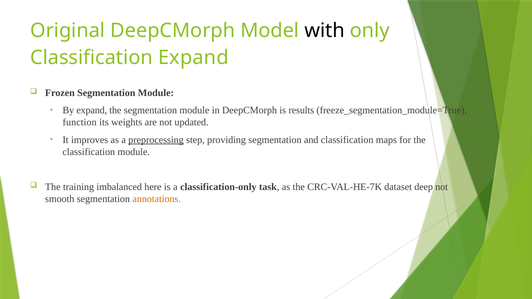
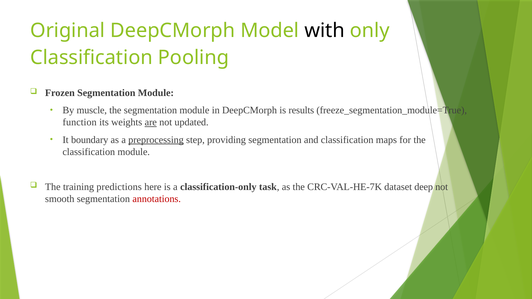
Classification Expand: Expand -> Pooling
By expand: expand -> muscle
are underline: none -> present
improves: improves -> boundary
imbalanced: imbalanced -> predictions
annotations colour: orange -> red
